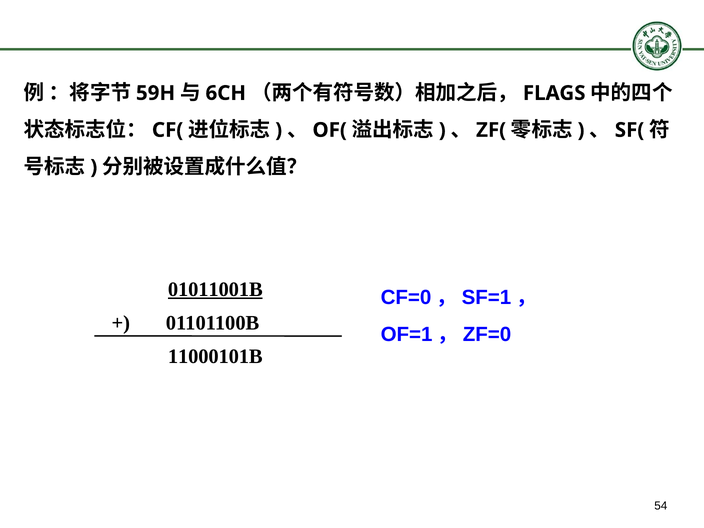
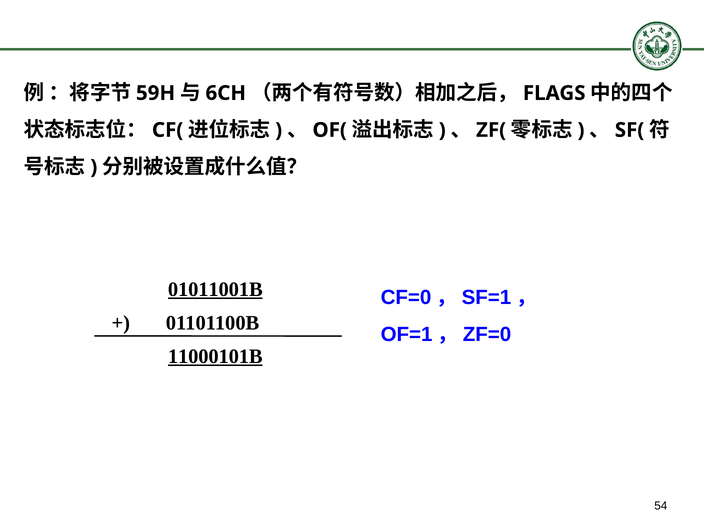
11000101B underline: none -> present
